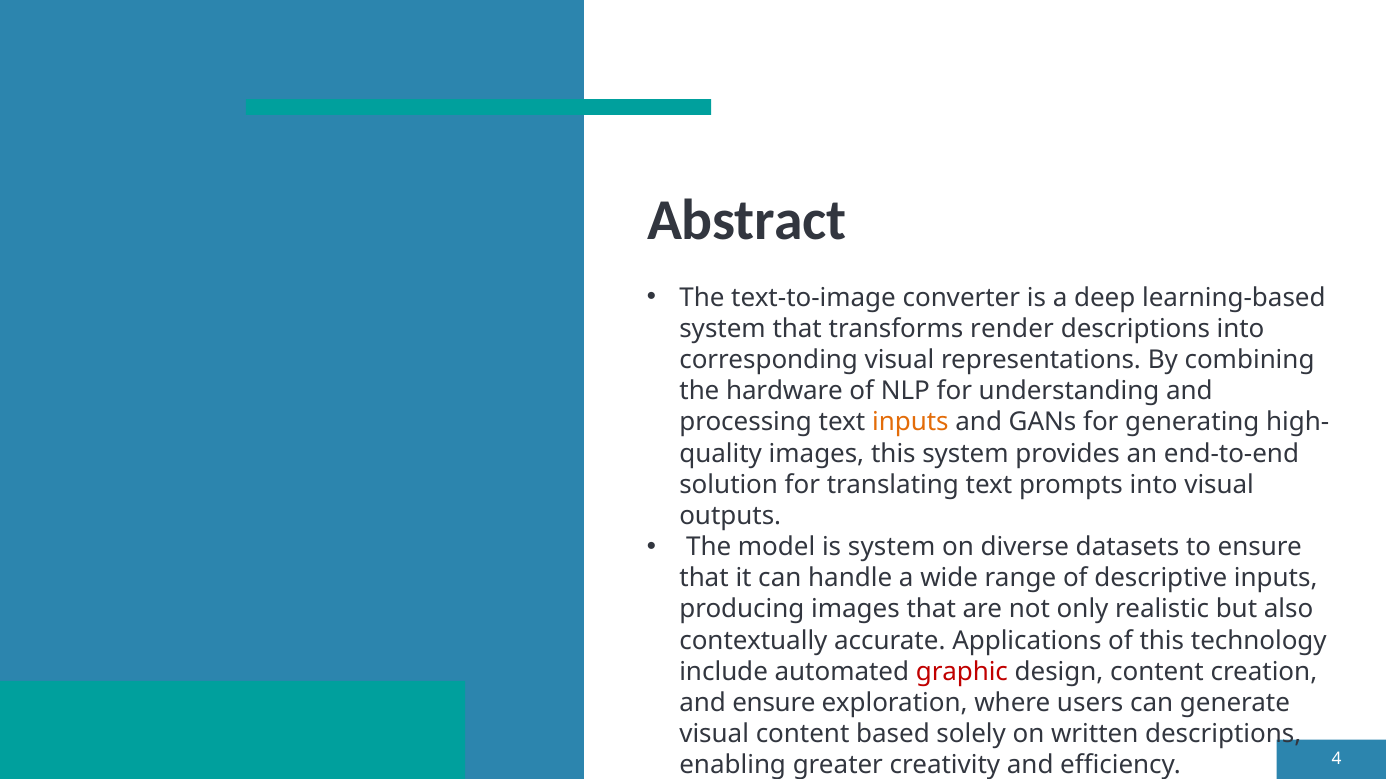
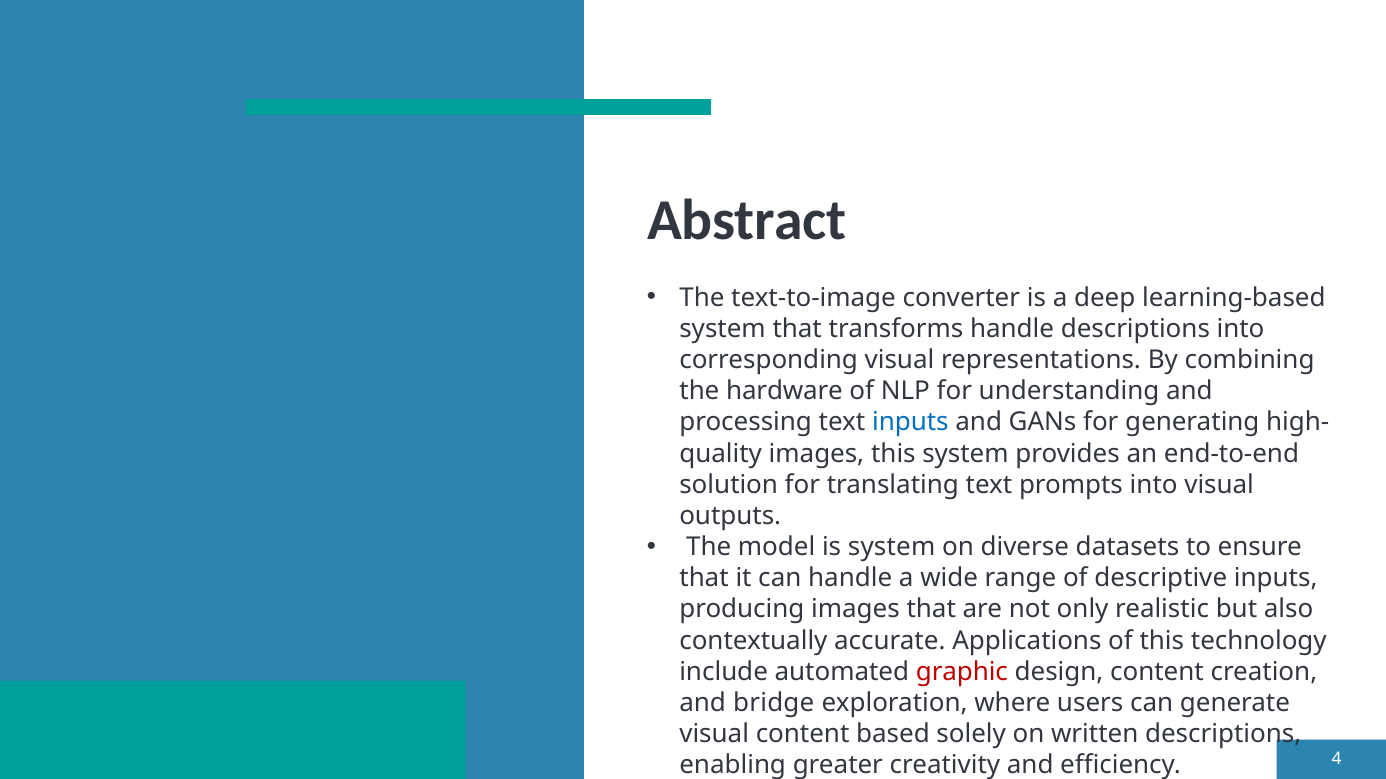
transforms render: render -> handle
inputs at (910, 423) colour: orange -> blue
and ensure: ensure -> bridge
